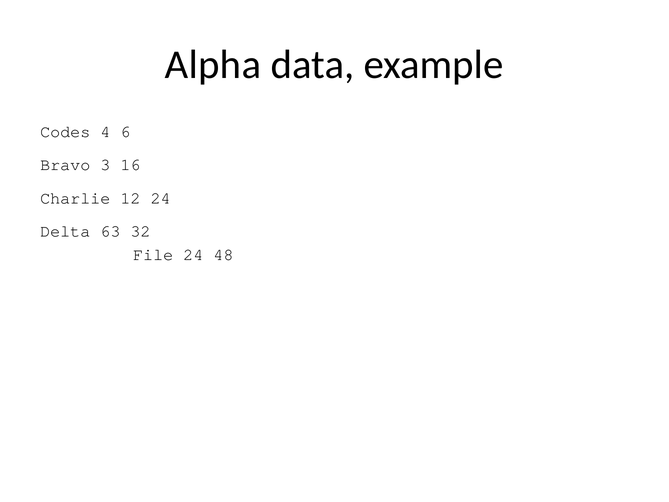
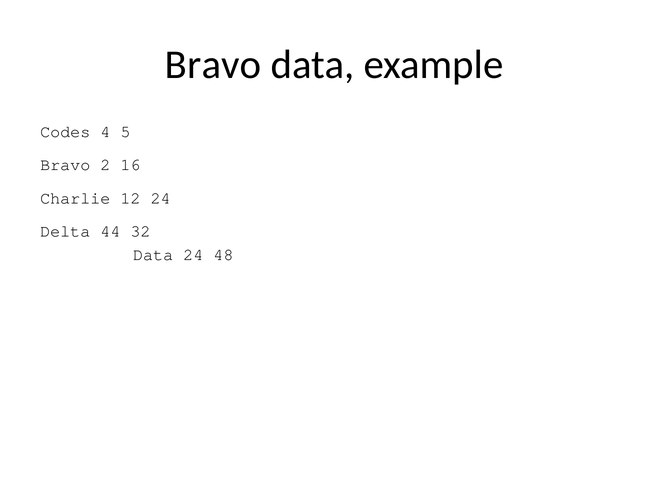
Alpha at (213, 65): Alpha -> Bravo
6: 6 -> 5
3: 3 -> 2
63: 63 -> 44
File at (153, 255): File -> Data
